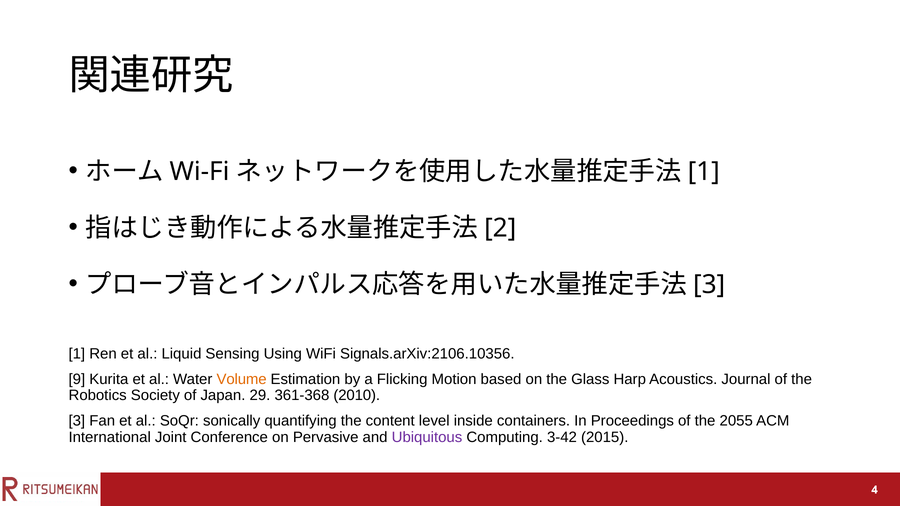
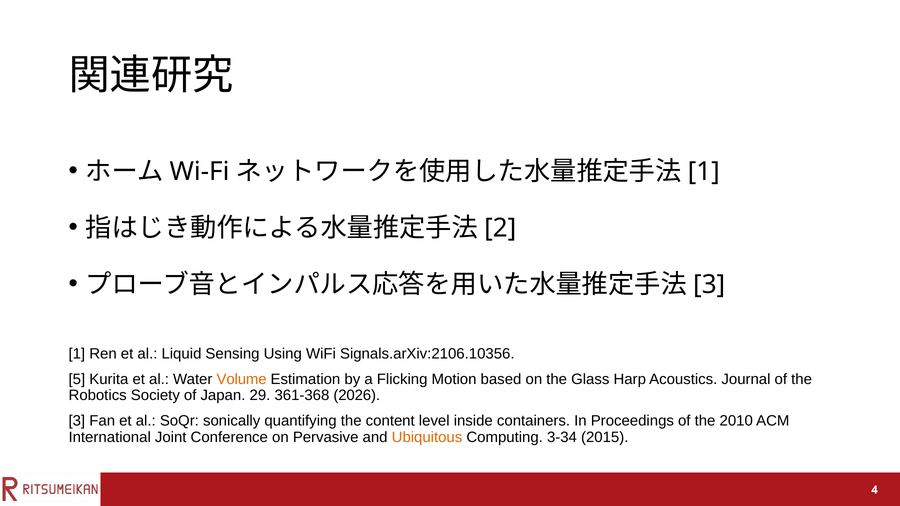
9: 9 -> 5
2010: 2010 -> 2026
2055: 2055 -> 2010
Ubiquitous colour: purple -> orange
3-42: 3-42 -> 3-34
